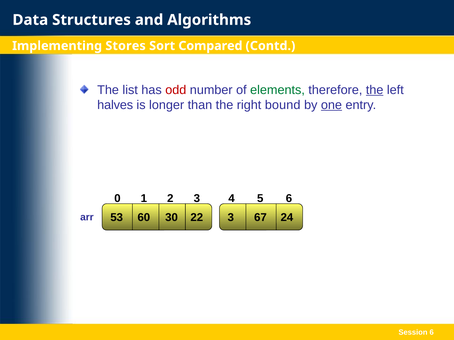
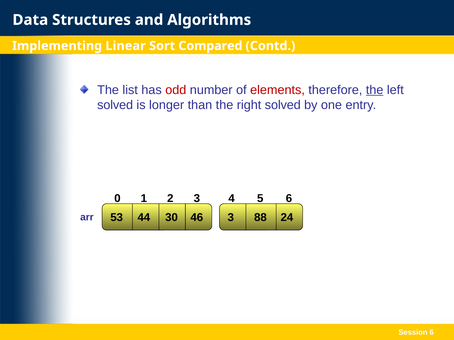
Stores: Stores -> Linear
elements colour: green -> red
halves at (115, 105): halves -> solved
right bound: bound -> solved
one underline: present -> none
60: 60 -> 44
22: 22 -> 46
67: 67 -> 88
